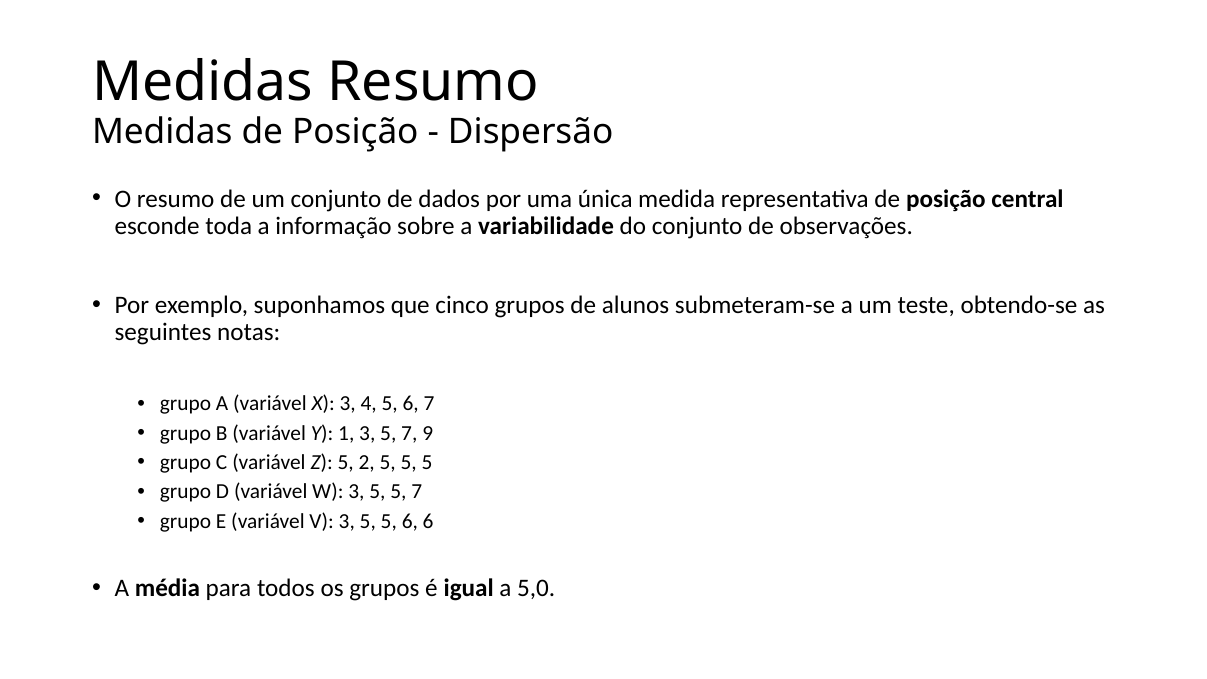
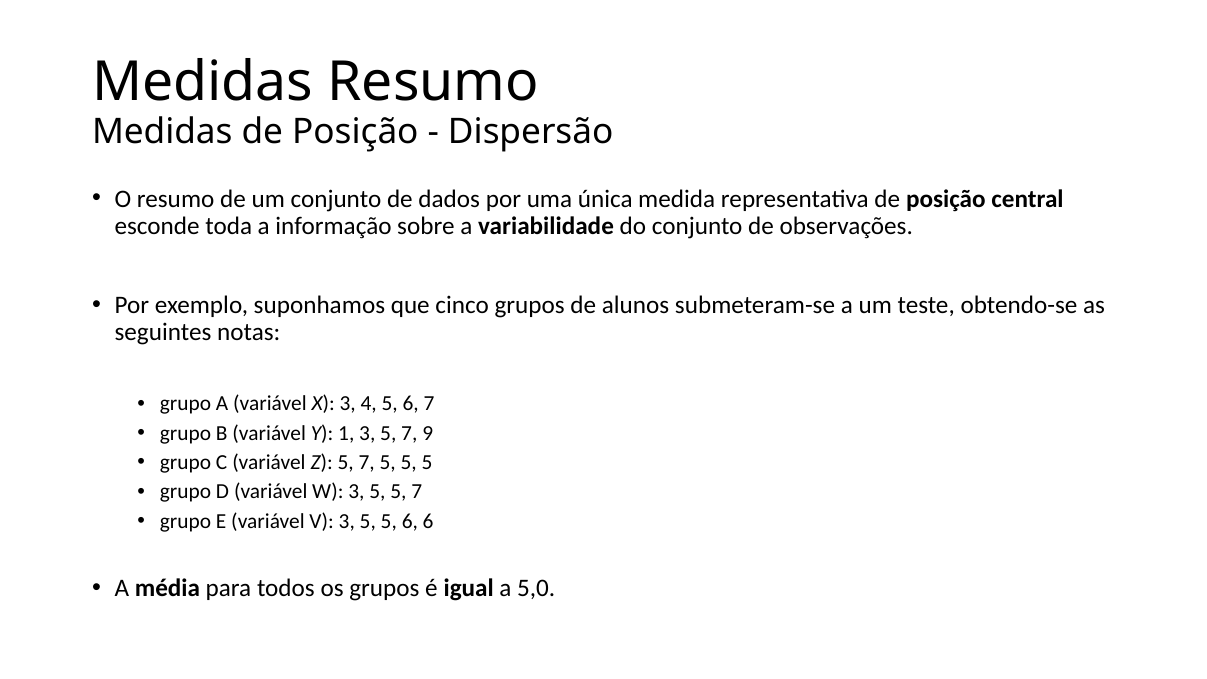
Z 5 2: 2 -> 7
